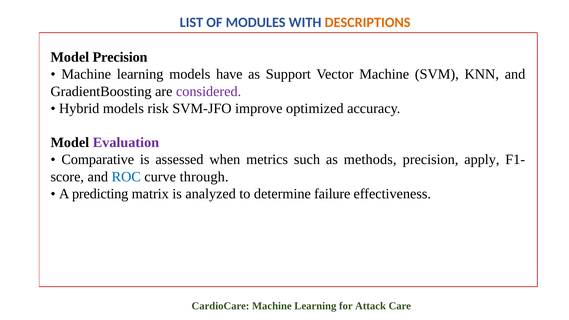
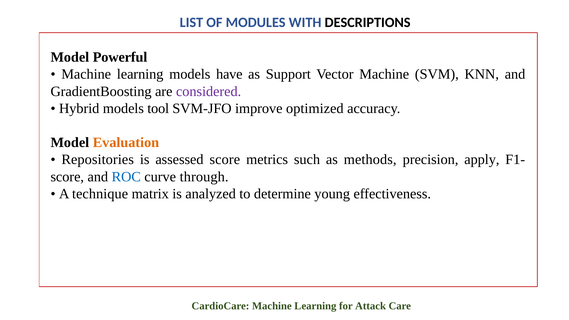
DESCRIPTIONS colour: orange -> black
Model Precision: Precision -> Powerful
risk: risk -> tool
Evaluation colour: purple -> orange
Comparative: Comparative -> Repositories
assessed when: when -> score
predicting: predicting -> technique
failure: failure -> young
